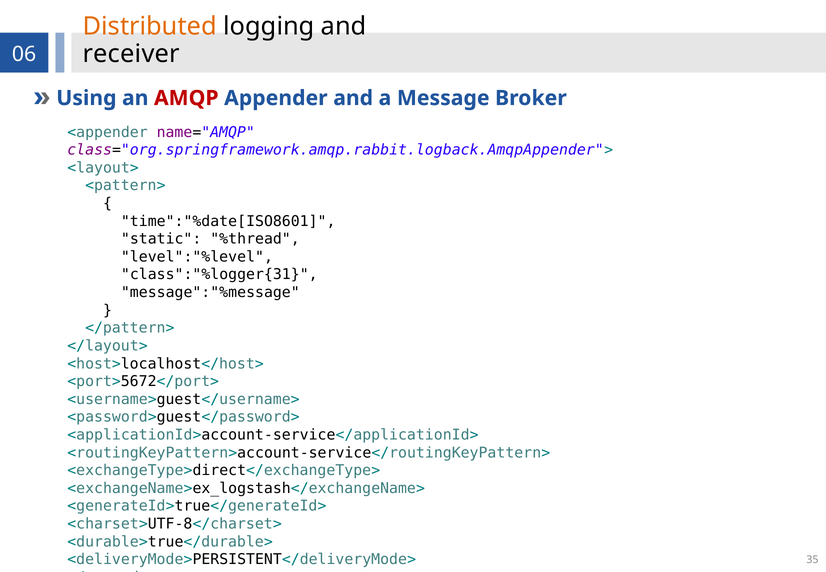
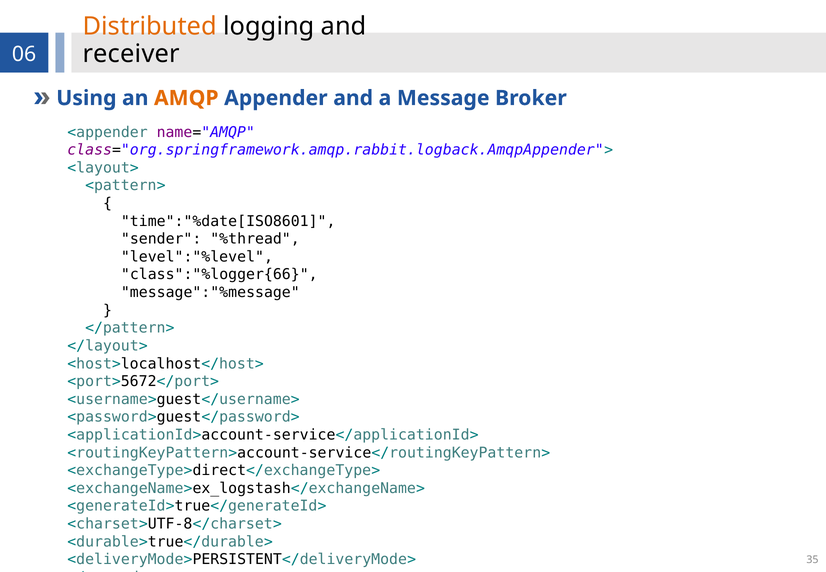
AMQP colour: red -> orange
static: static -> sender
class":"%logger{31: class":"%logger{31 -> class":"%logger{66
